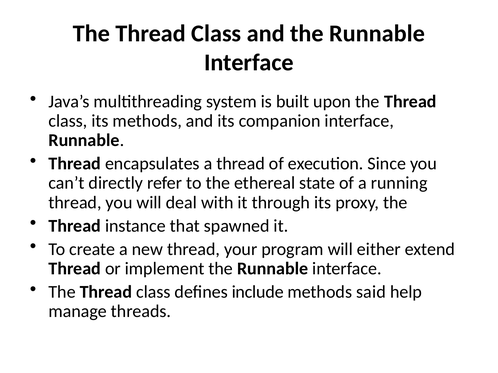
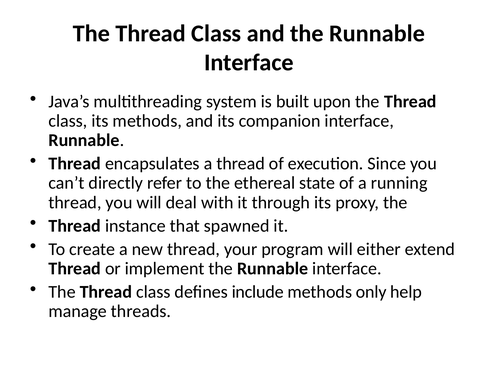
said: said -> only
